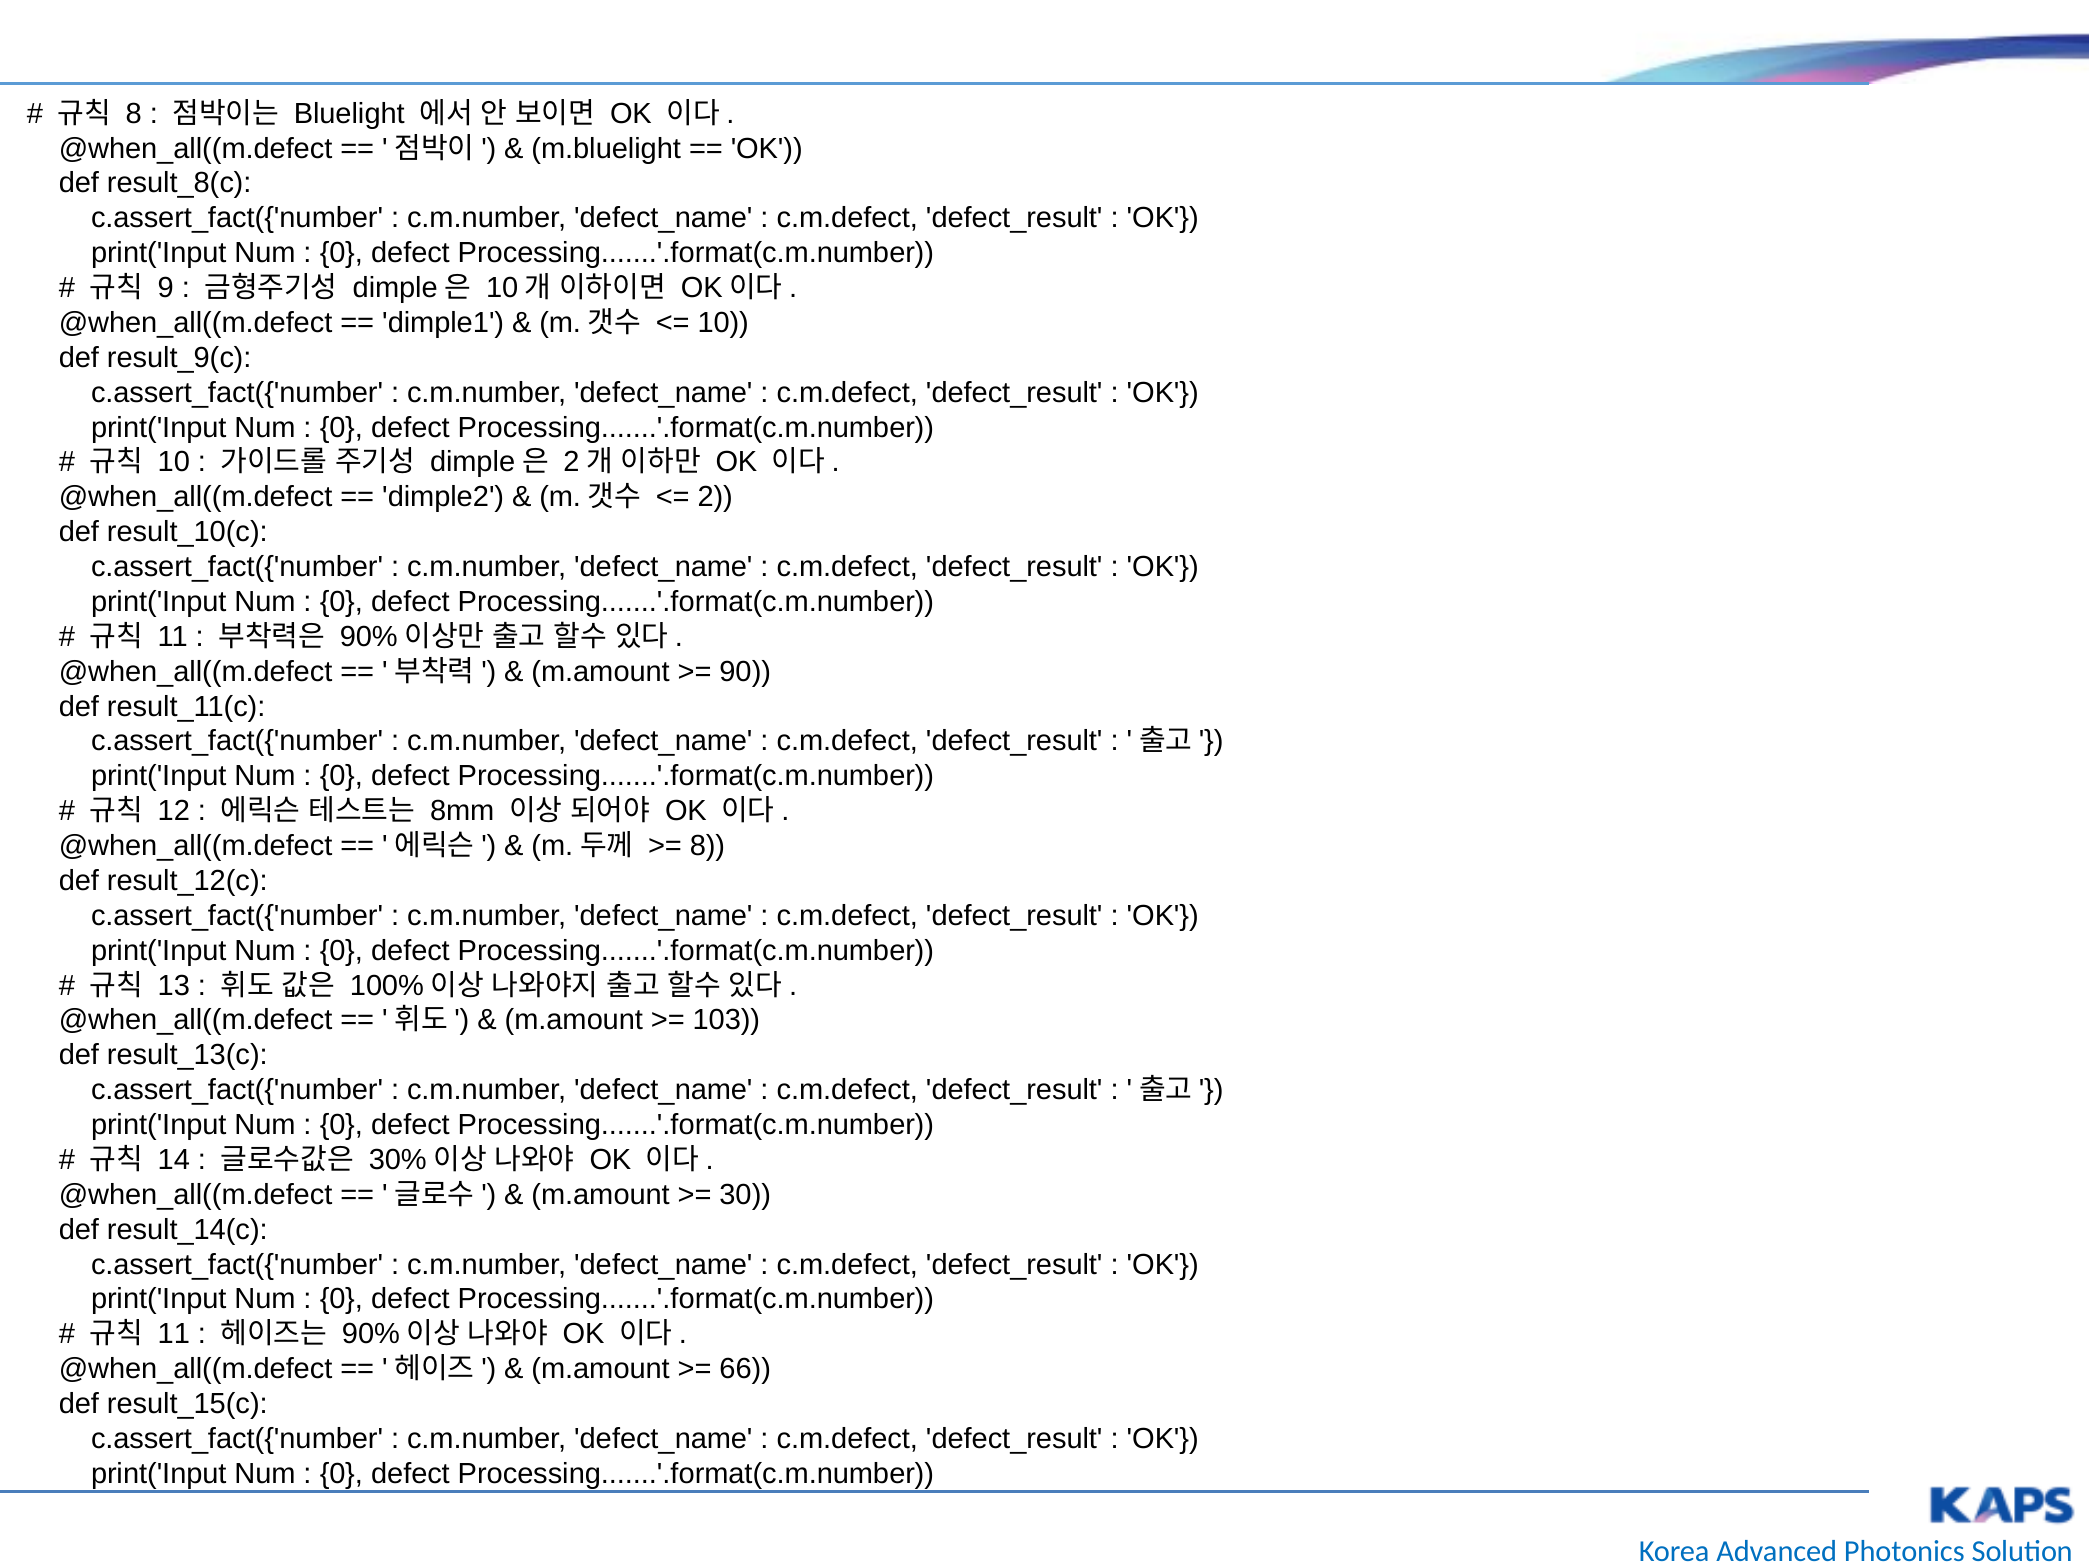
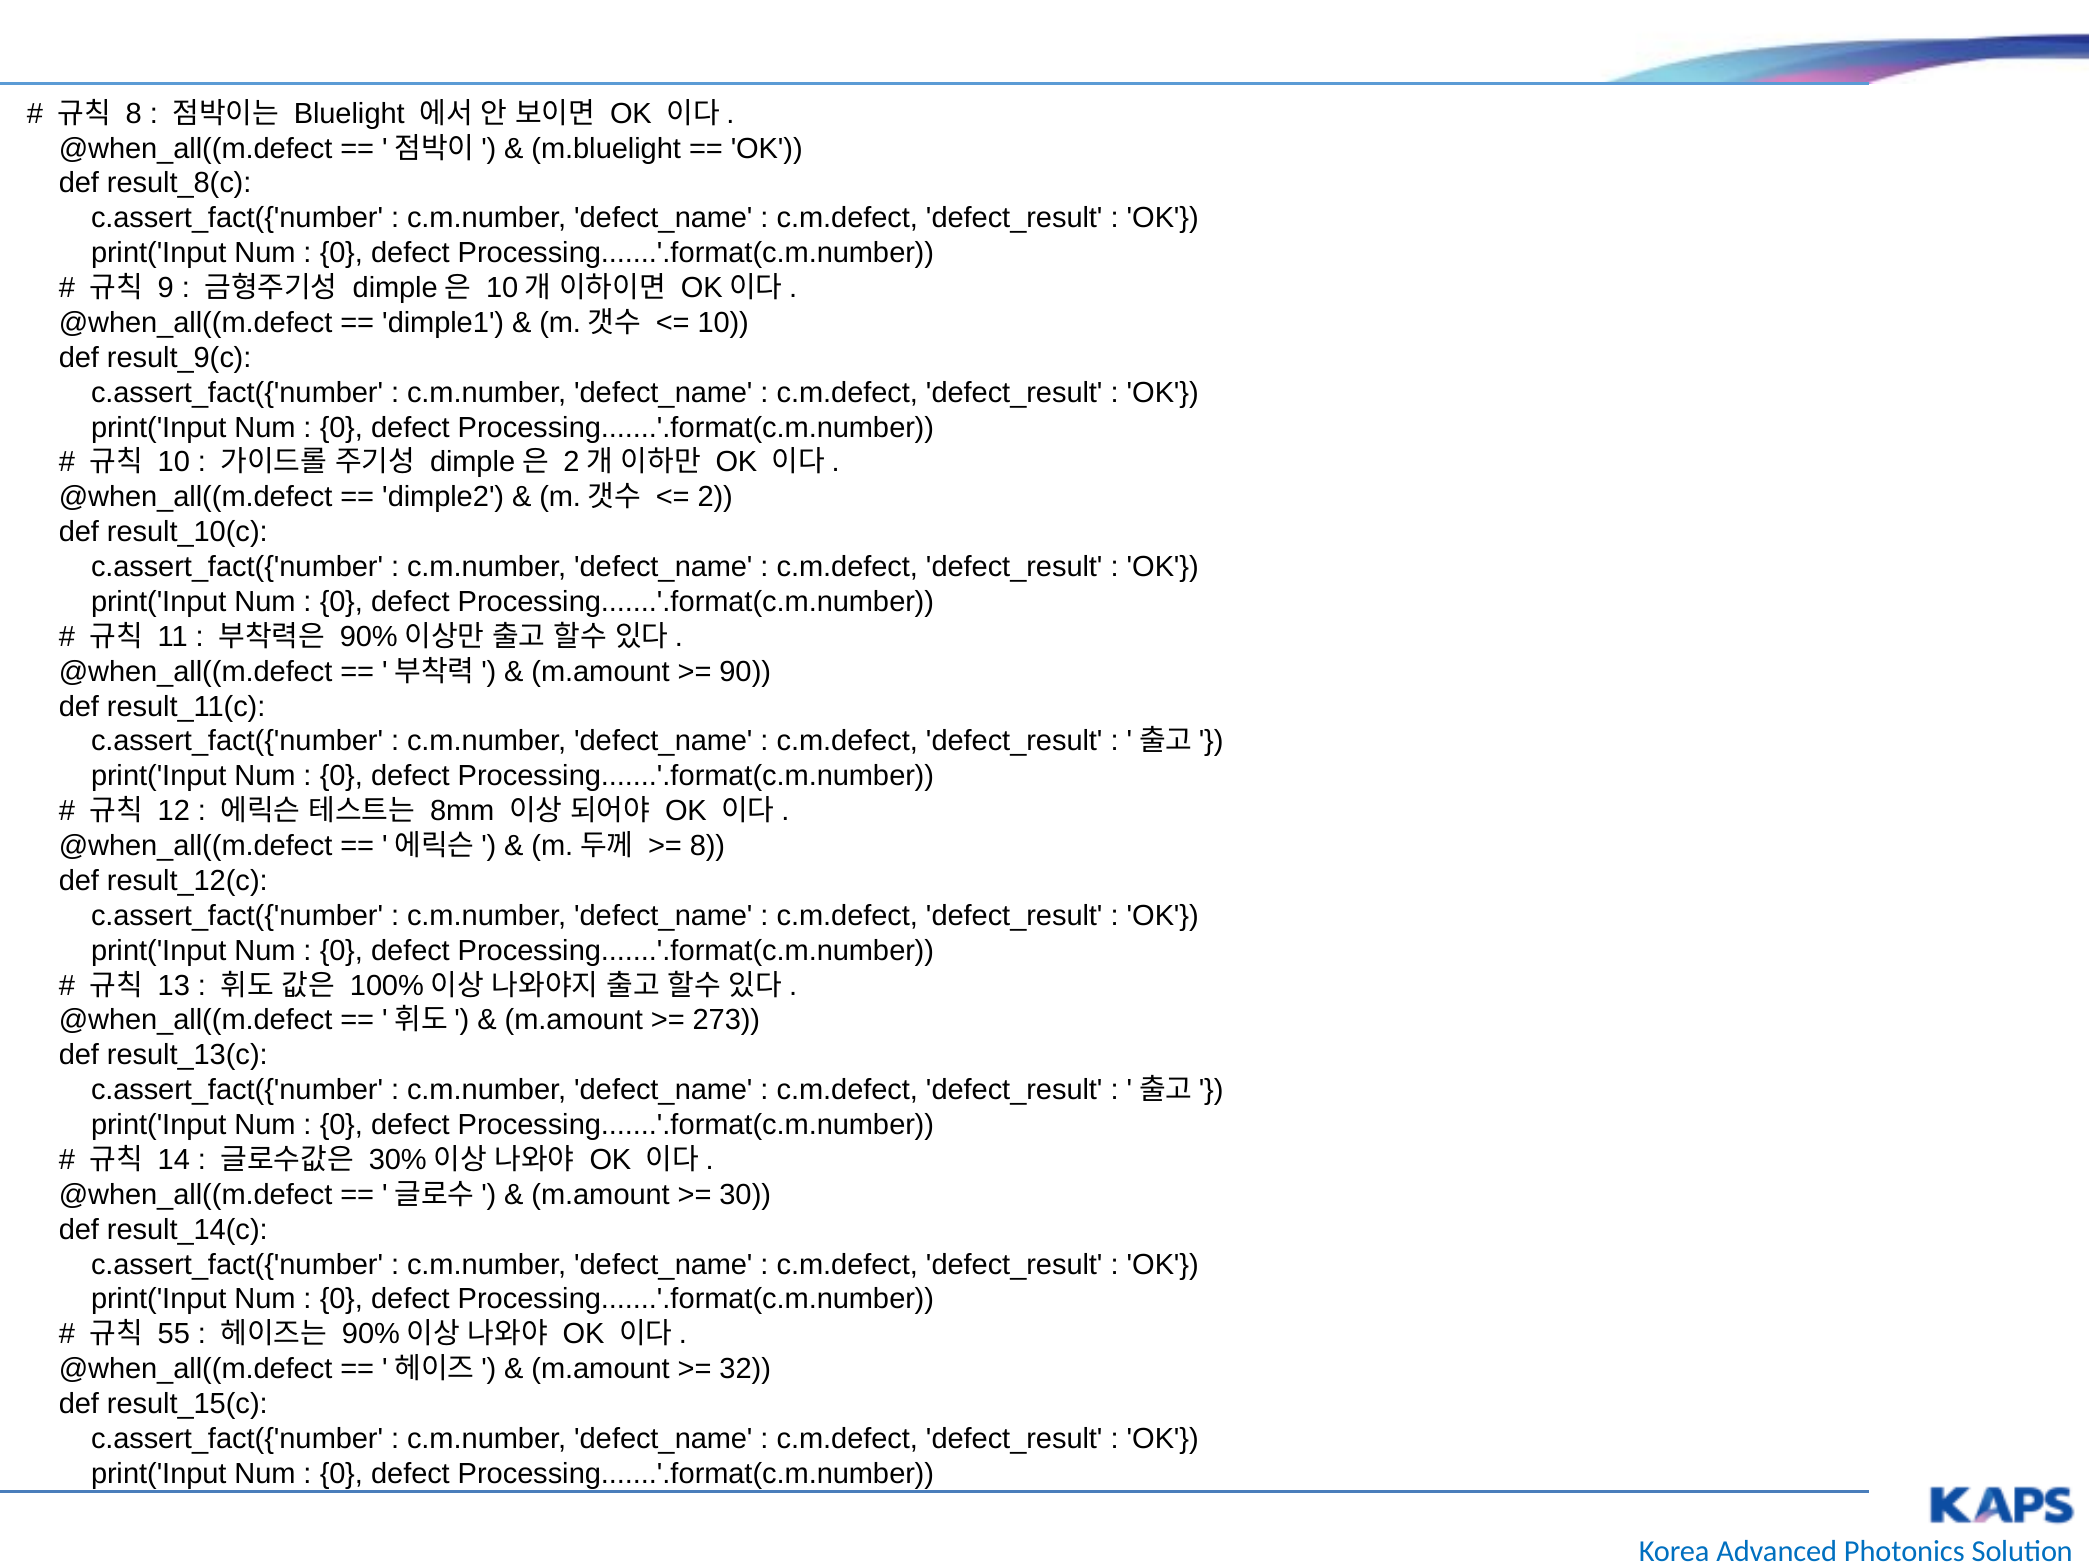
103: 103 -> 273
11 at (174, 1335): 11 -> 55
66: 66 -> 32
